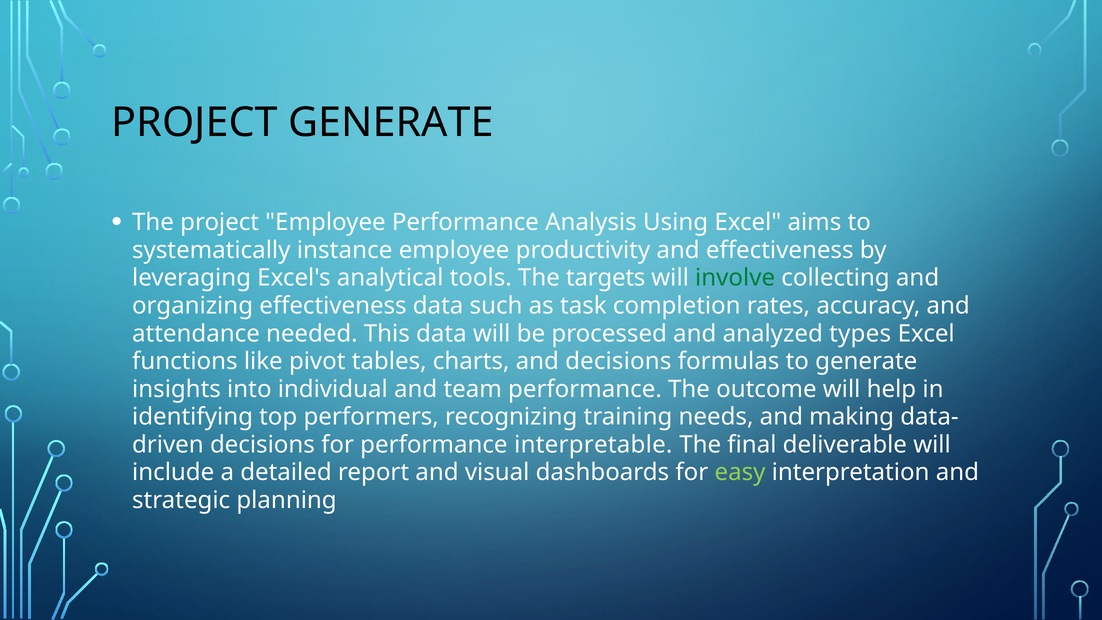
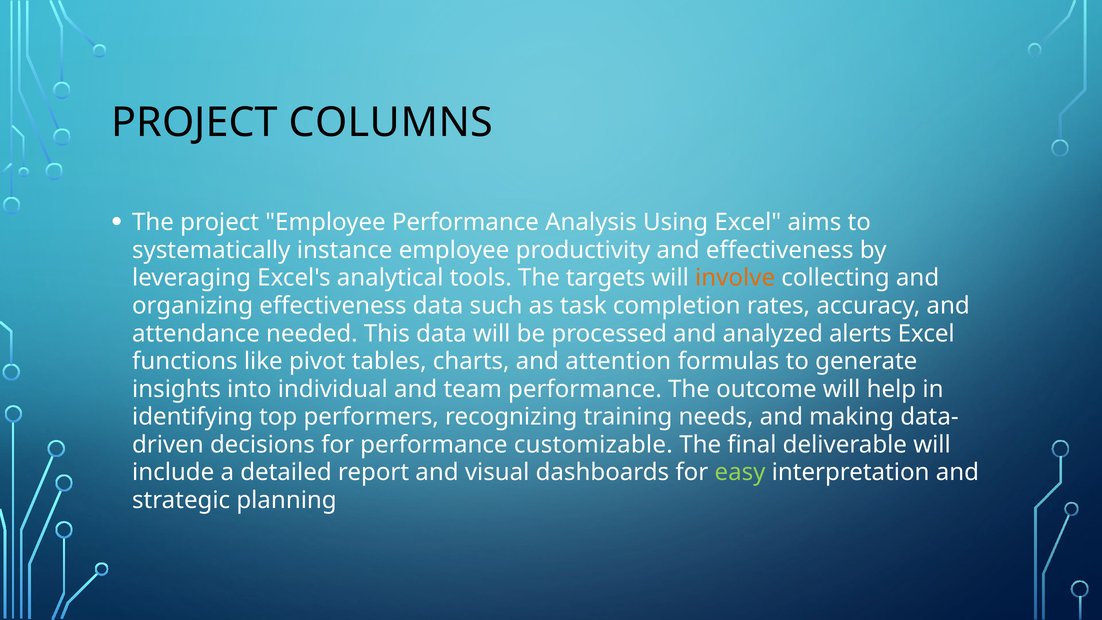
PROJECT GENERATE: GENERATE -> COLUMNS
involve colour: green -> orange
types: types -> alerts
and decisions: decisions -> attention
interpretable: interpretable -> customizable
